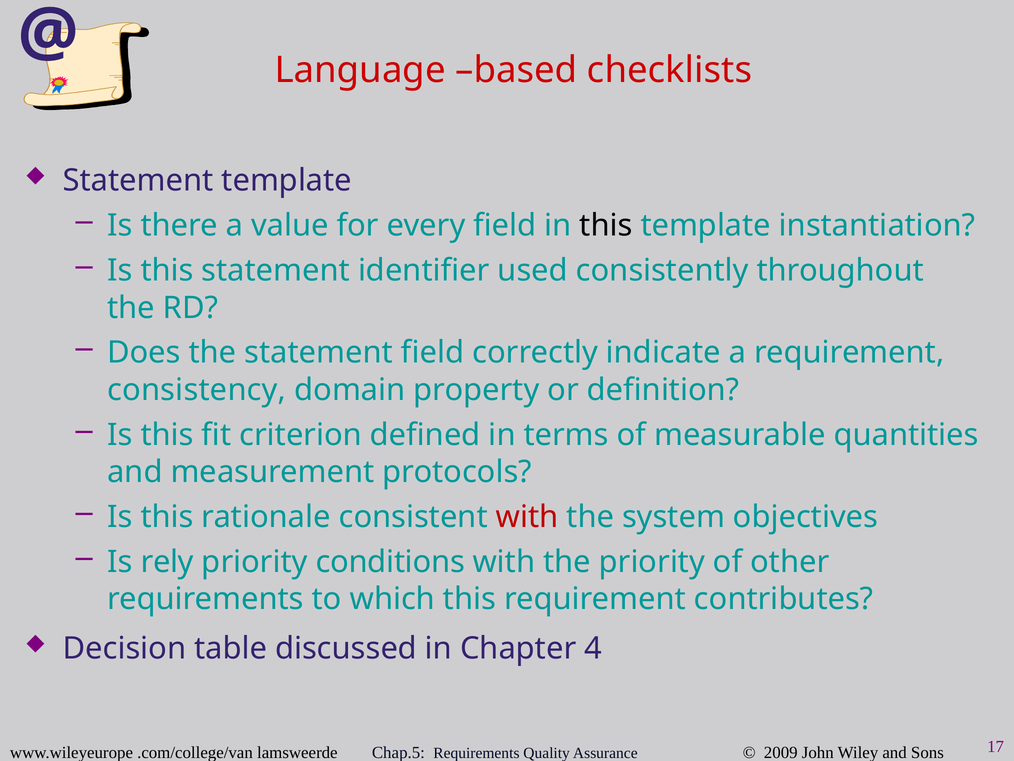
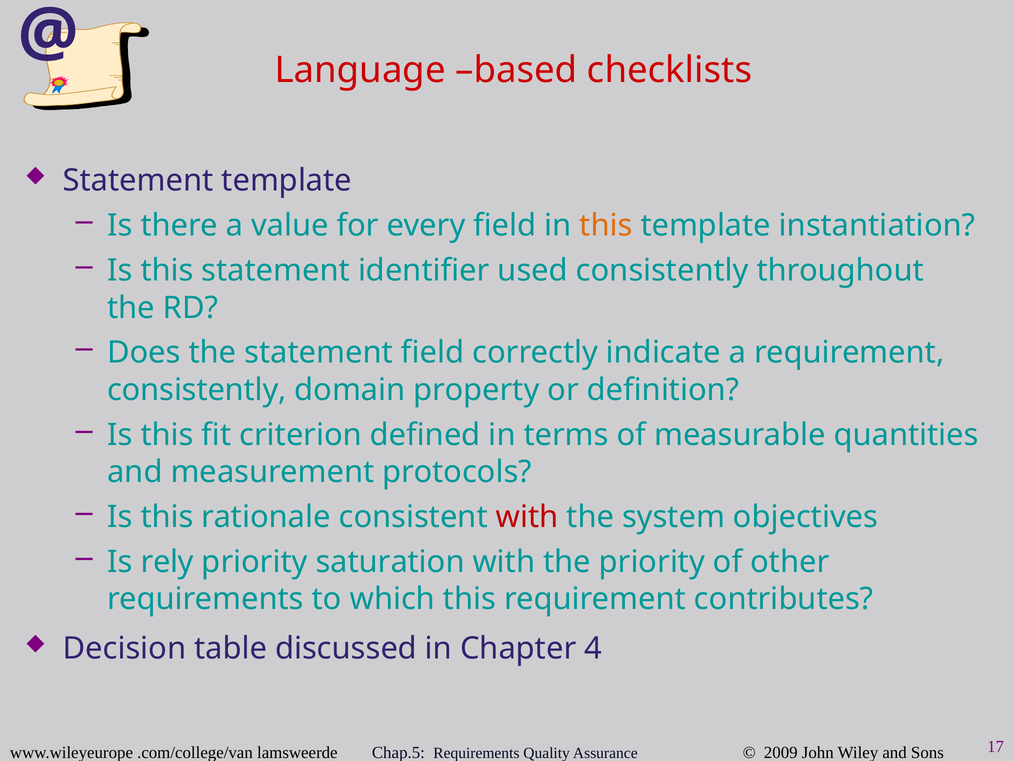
this at (606, 226) colour: black -> orange
consistency at (197, 390): consistency -> consistently
conditions: conditions -> saturation
